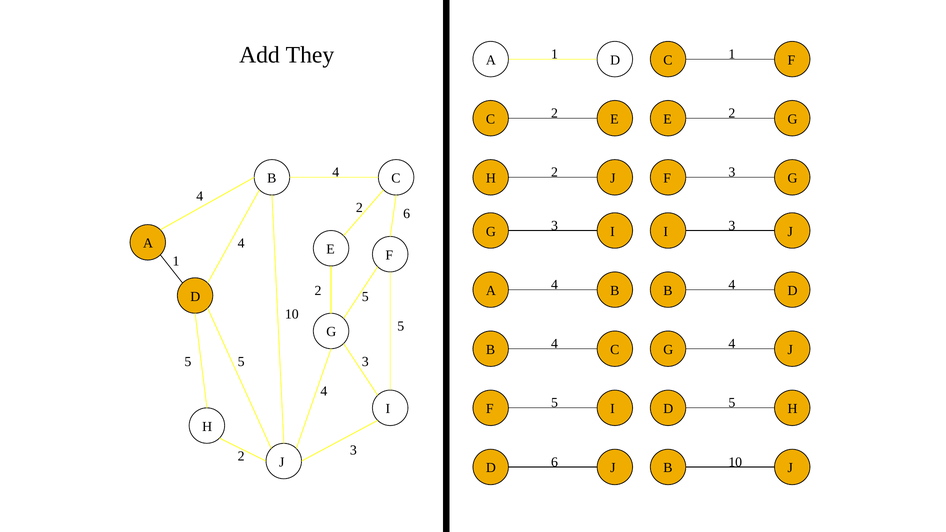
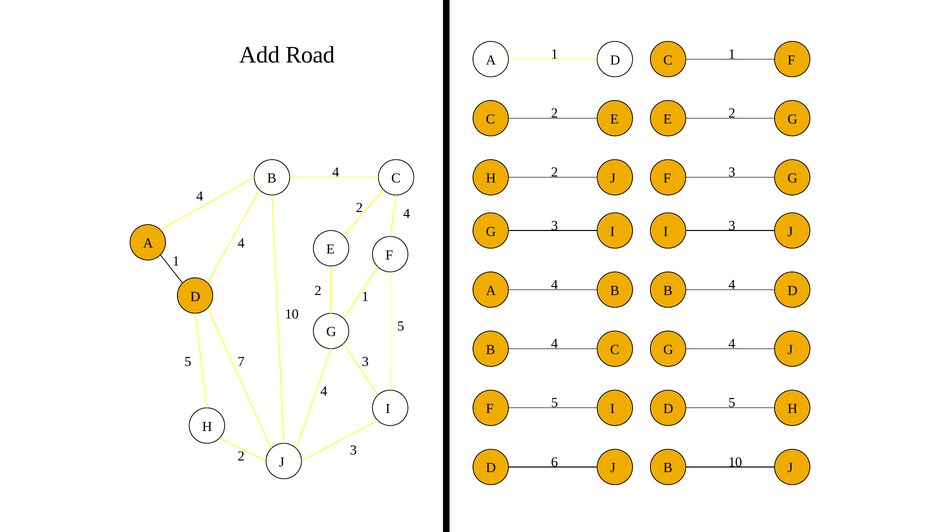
They: They -> Road
2 6: 6 -> 4
5 at (365, 297): 5 -> 1
5 5: 5 -> 7
